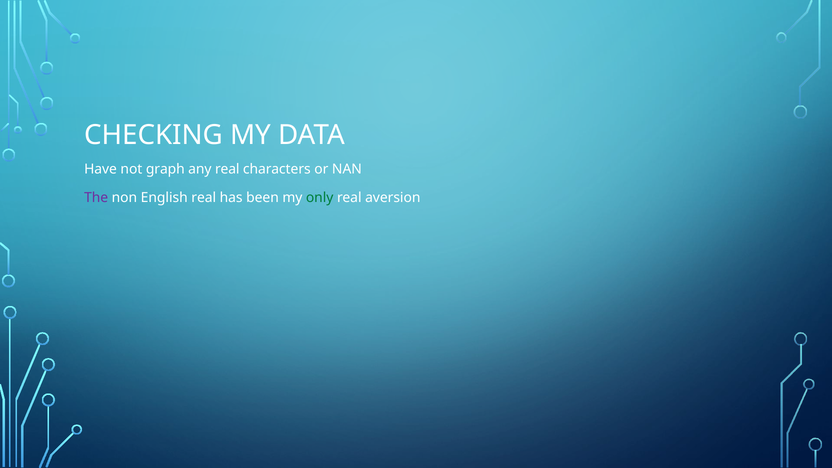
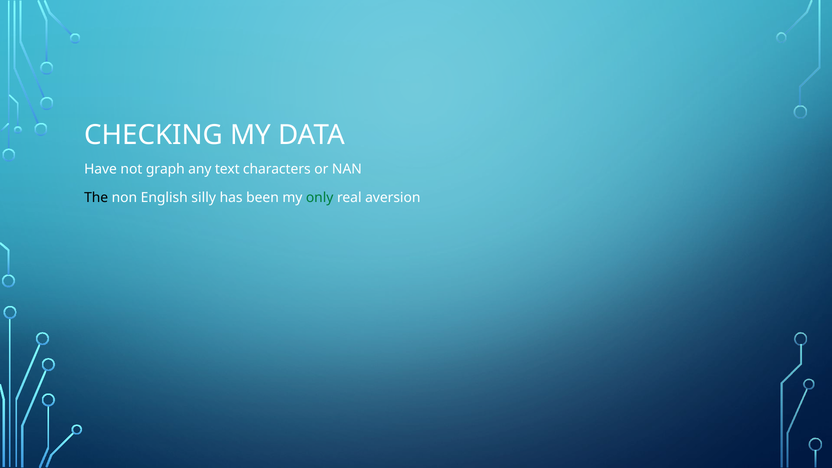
any real: real -> text
The colour: purple -> black
English real: real -> silly
